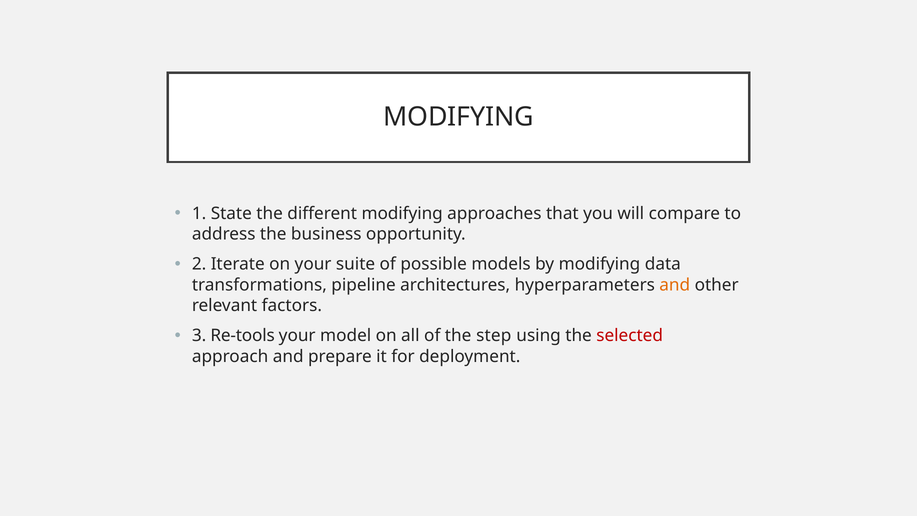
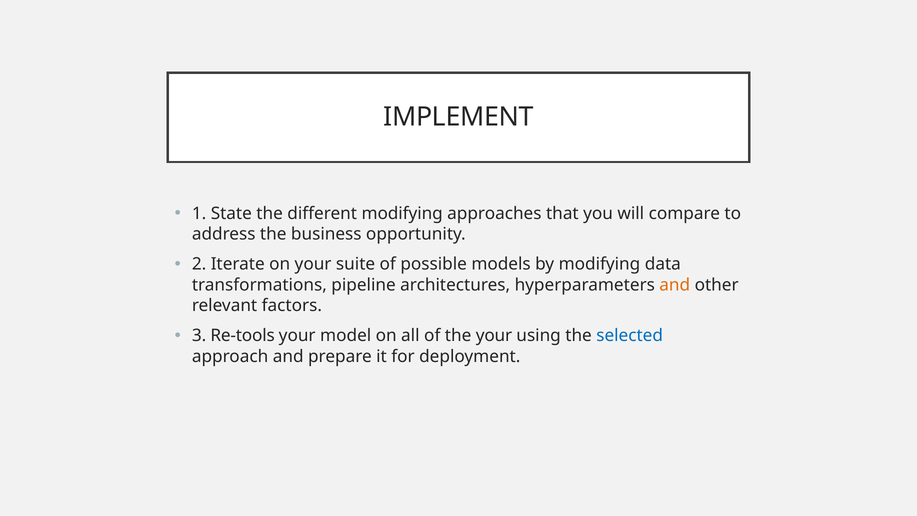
MODIFYING at (458, 117): MODIFYING -> IMPLEMENT
the step: step -> your
selected colour: red -> blue
